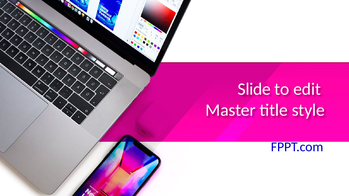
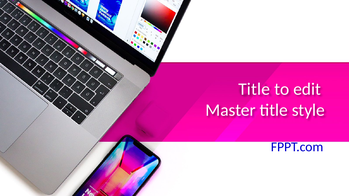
Slide at (254, 89): Slide -> Title
